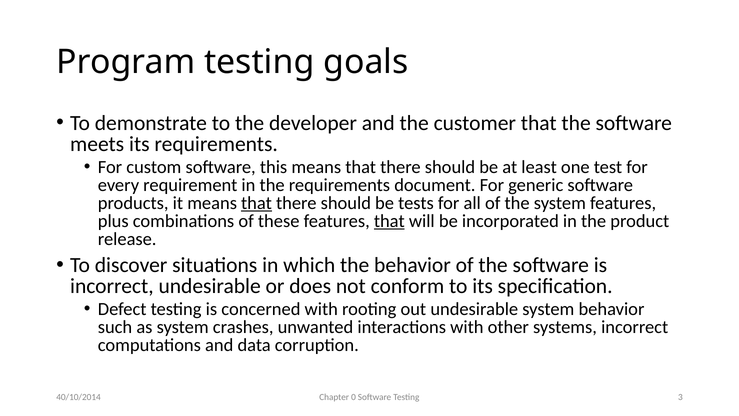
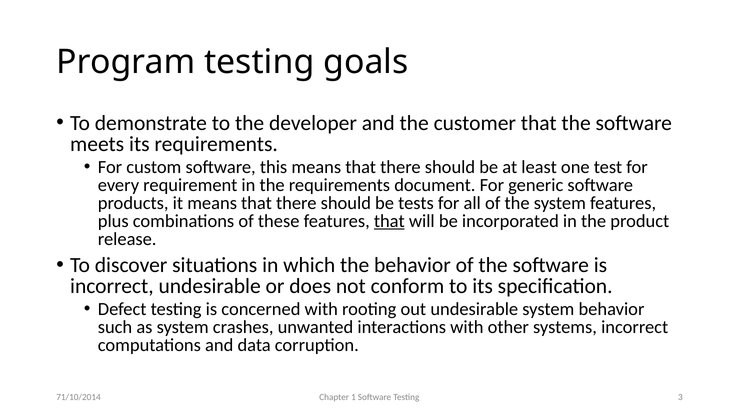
that at (256, 203) underline: present -> none
40/10/2014: 40/10/2014 -> 71/10/2014
0: 0 -> 1
